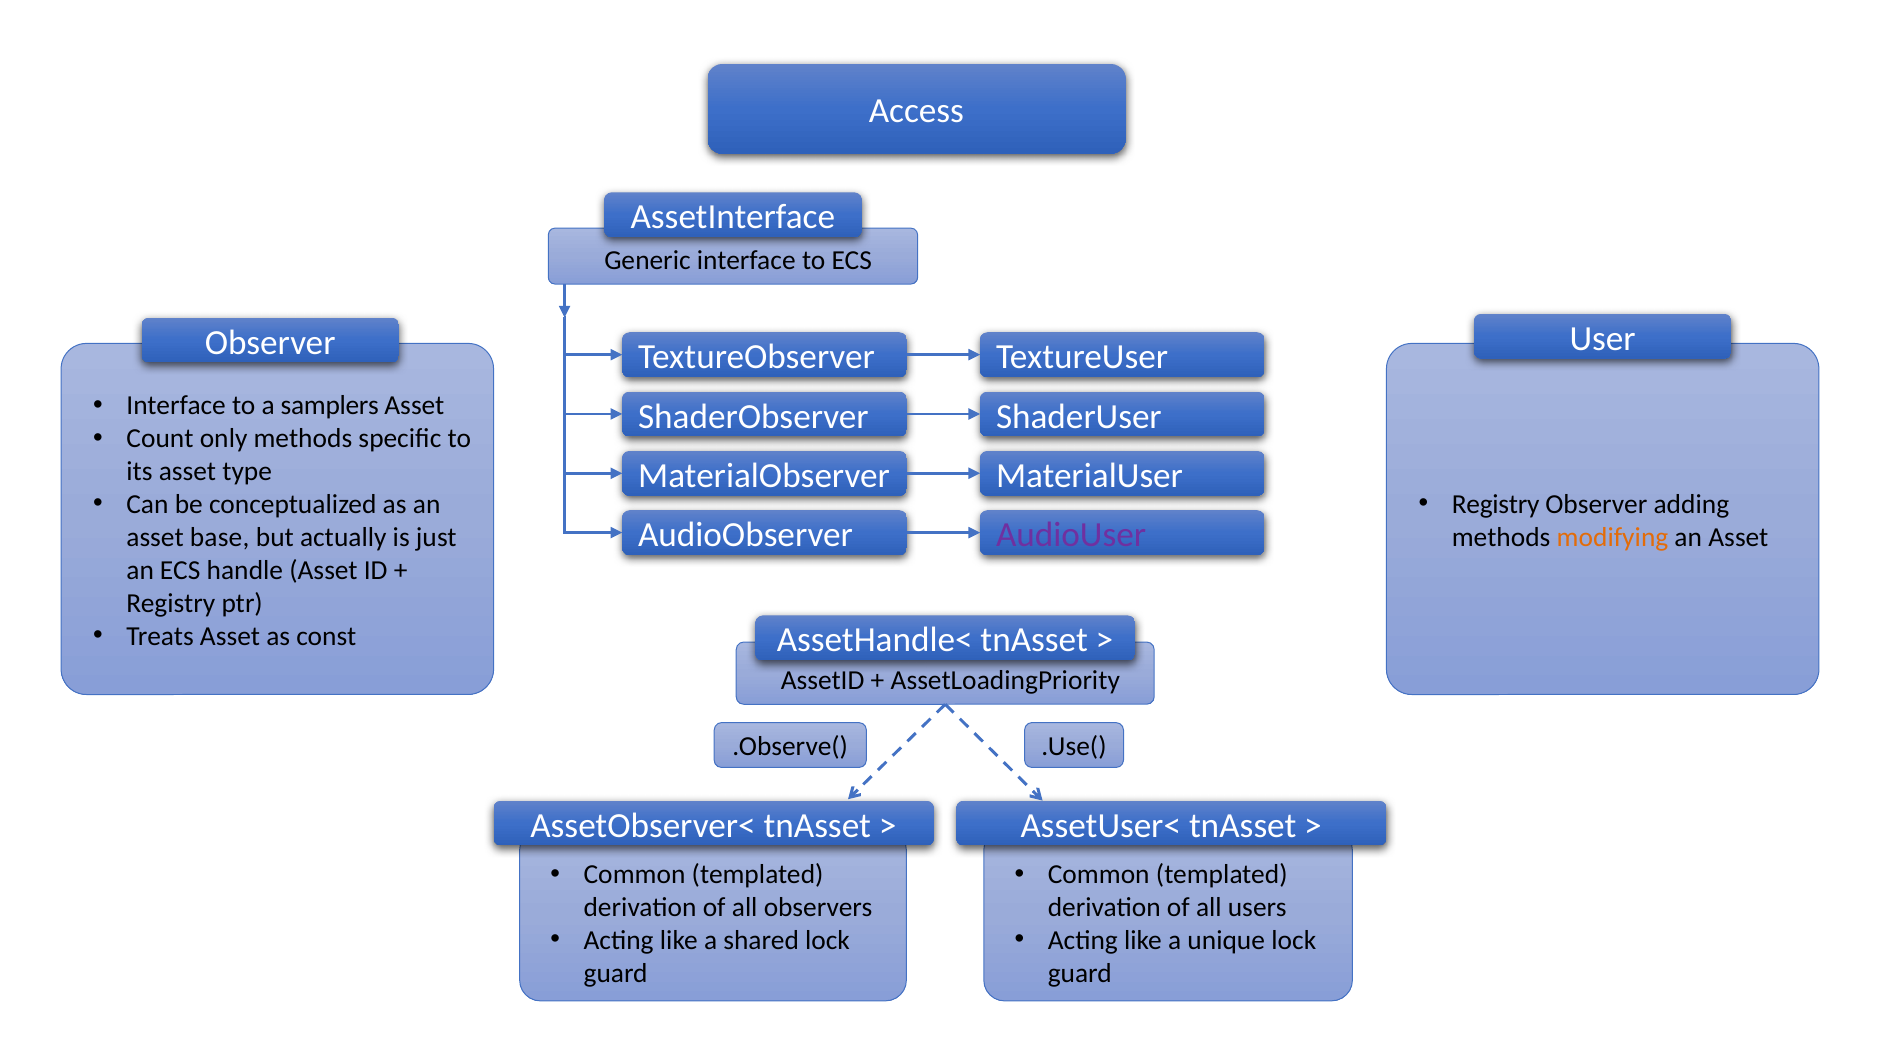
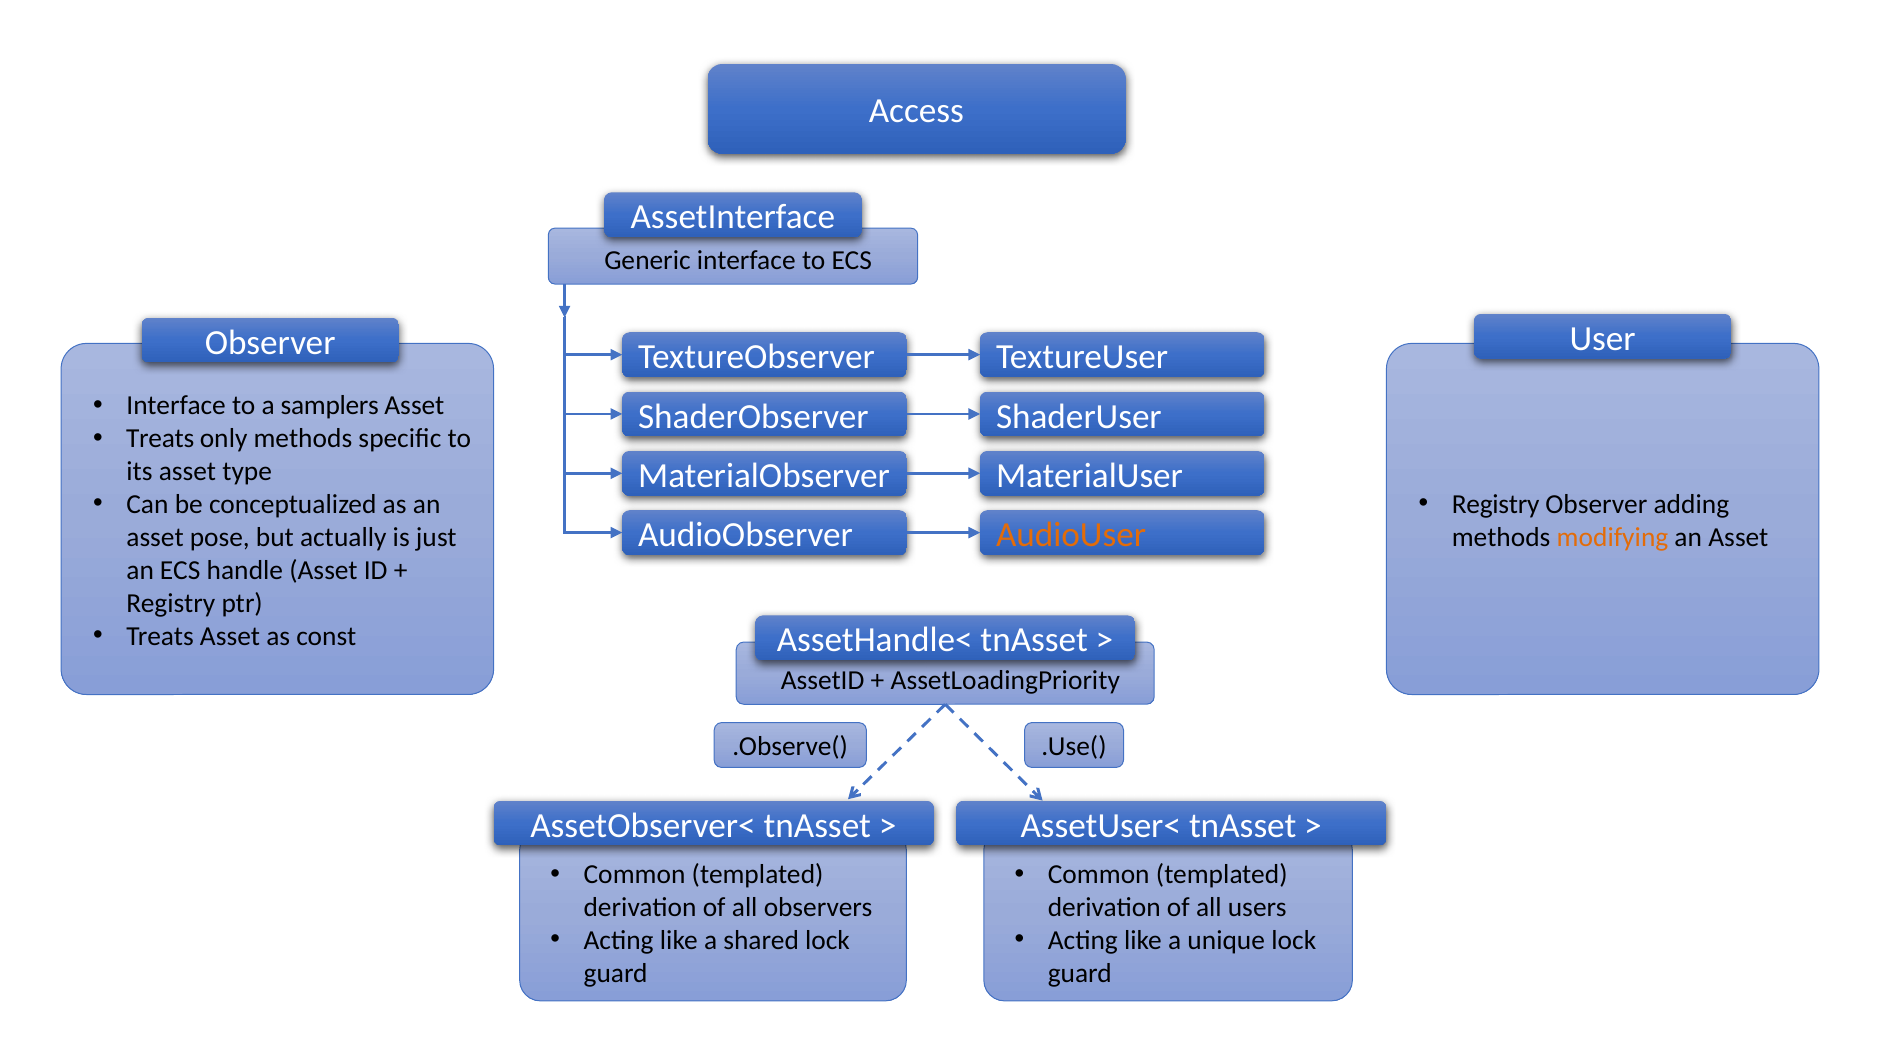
Count at (160, 439): Count -> Treats
AudioUser colour: purple -> orange
base: base -> pose
